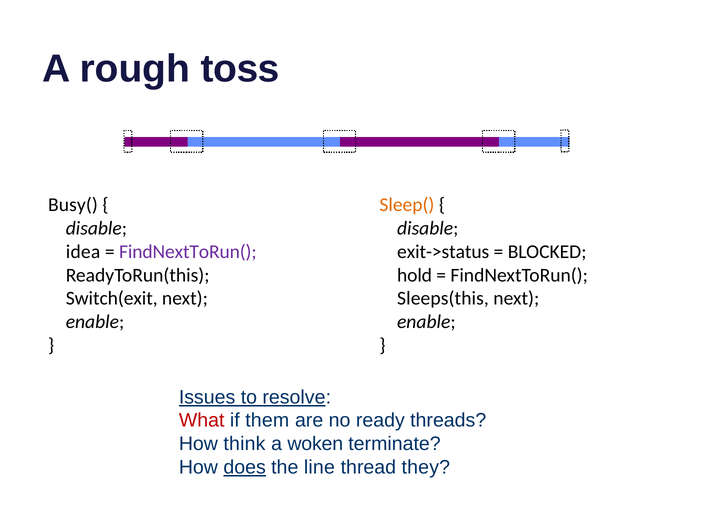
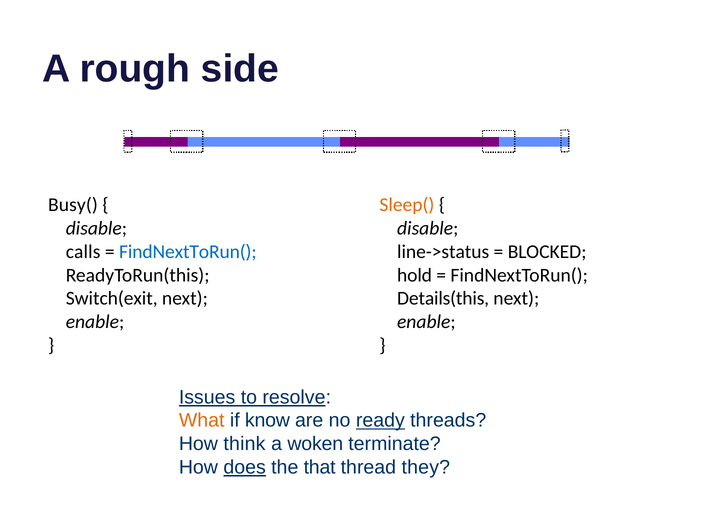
toss: toss -> side
idea: idea -> calls
FindNextToRun( at (188, 252) colour: purple -> blue
exit->status: exit->status -> line->status
Sleeps(this: Sleeps(this -> Details(this
What colour: red -> orange
them: them -> know
ready underline: none -> present
line: line -> that
